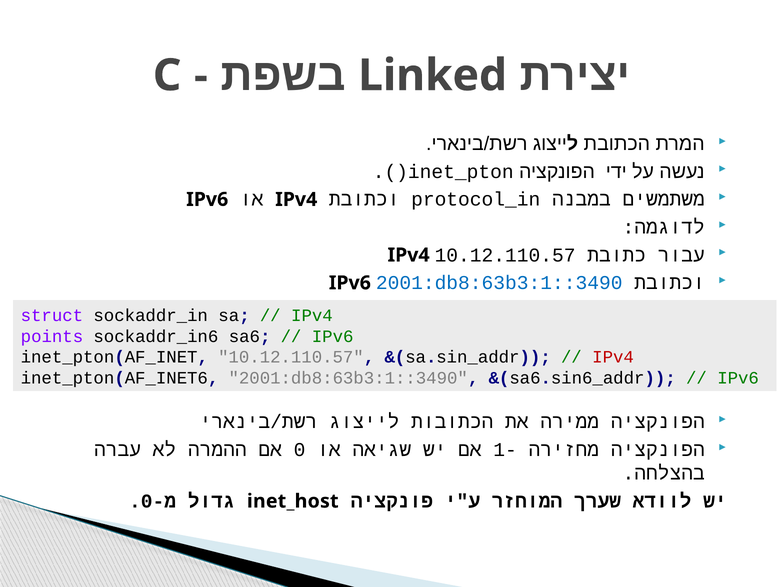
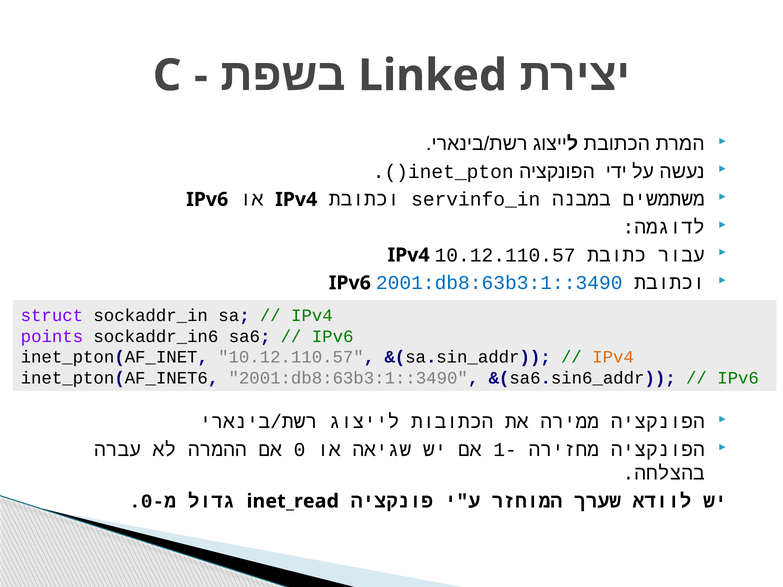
protocol_in: protocol_in -> servinfo_in
IPv4 at (613, 357) colour: red -> orange
inet_host: inet_host -> inet_read
